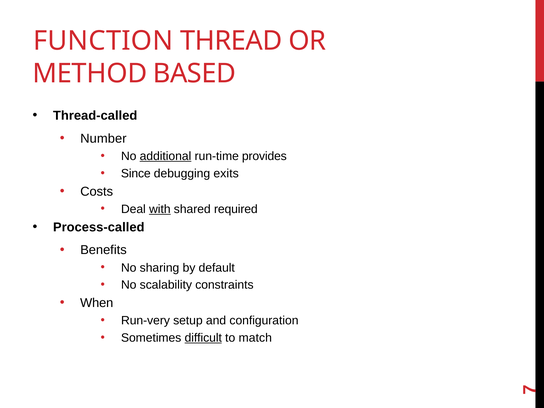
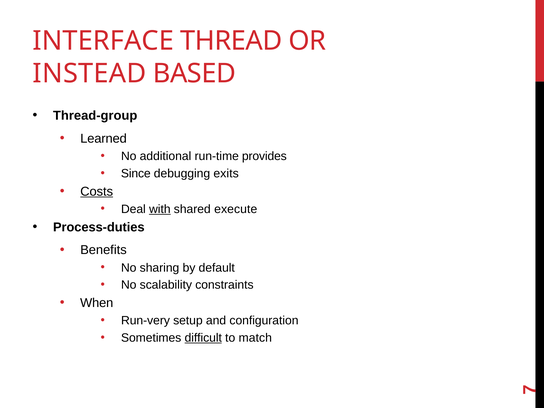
FUNCTION: FUNCTION -> INTERFACE
METHOD: METHOD -> INSTEAD
Thread-called: Thread-called -> Thread-group
Number: Number -> Learned
additional underline: present -> none
Costs underline: none -> present
required: required -> execute
Process-called: Process-called -> Process-duties
